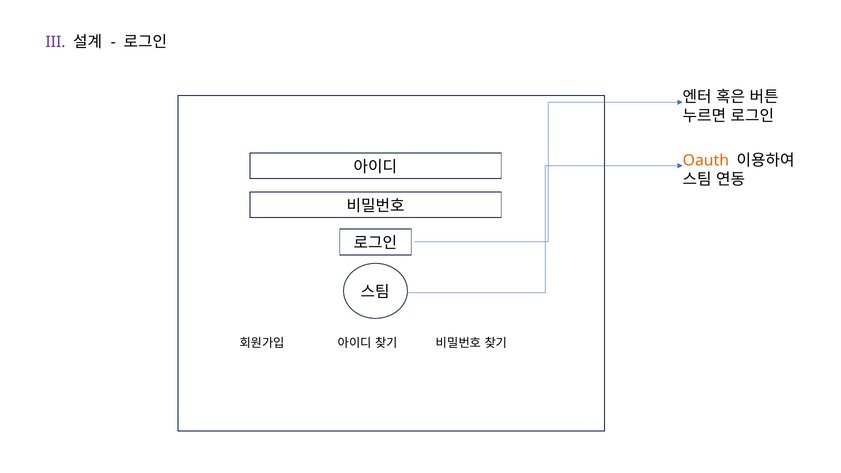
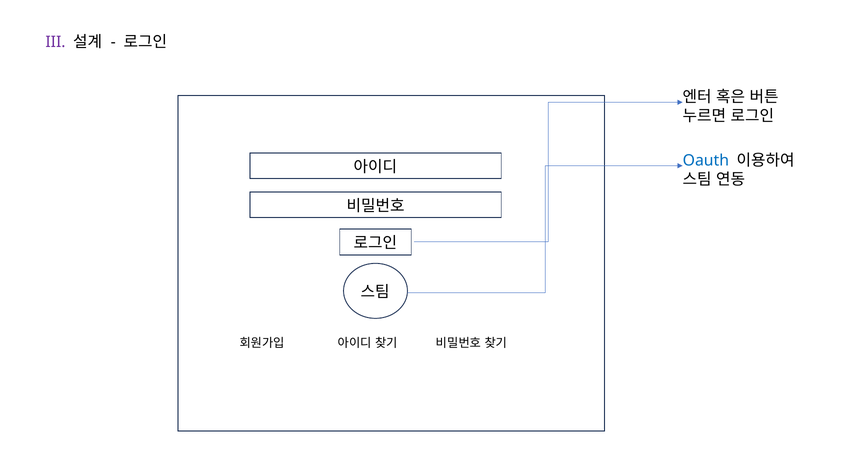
Oauth colour: orange -> blue
